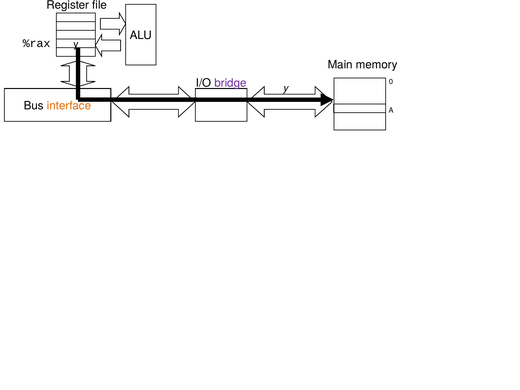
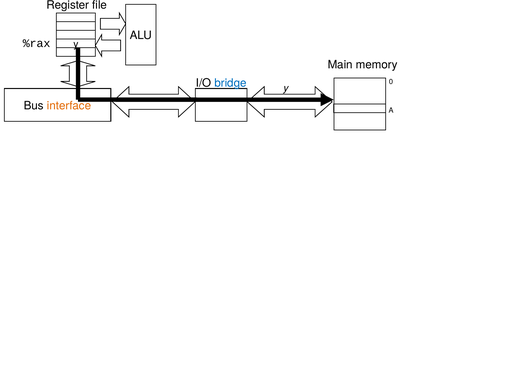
bridge colour: purple -> blue
